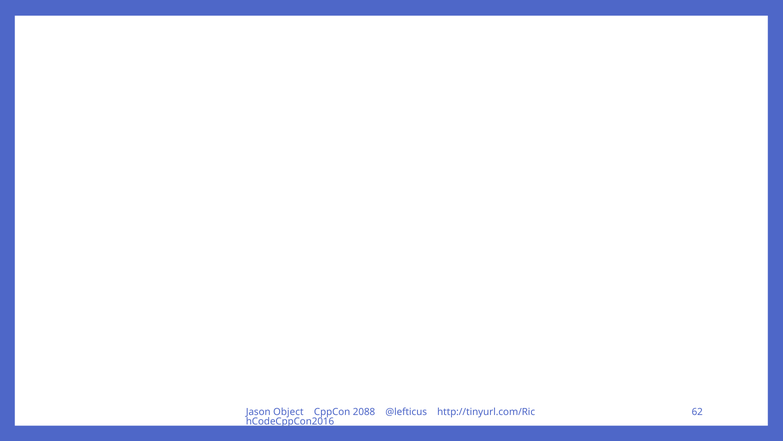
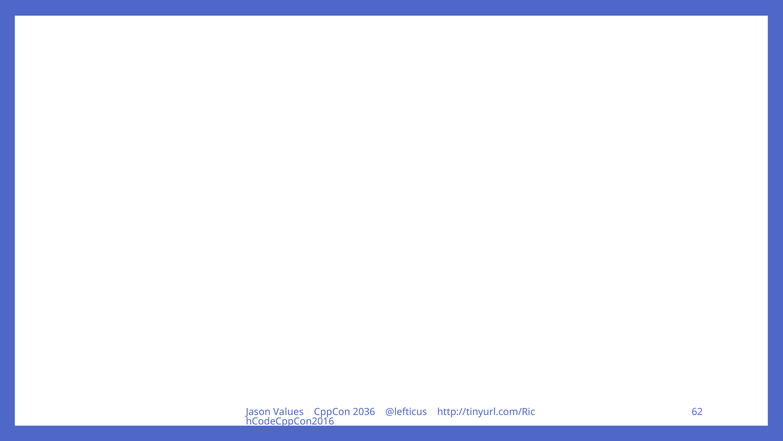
Object: Object -> Values
2088: 2088 -> 2036
